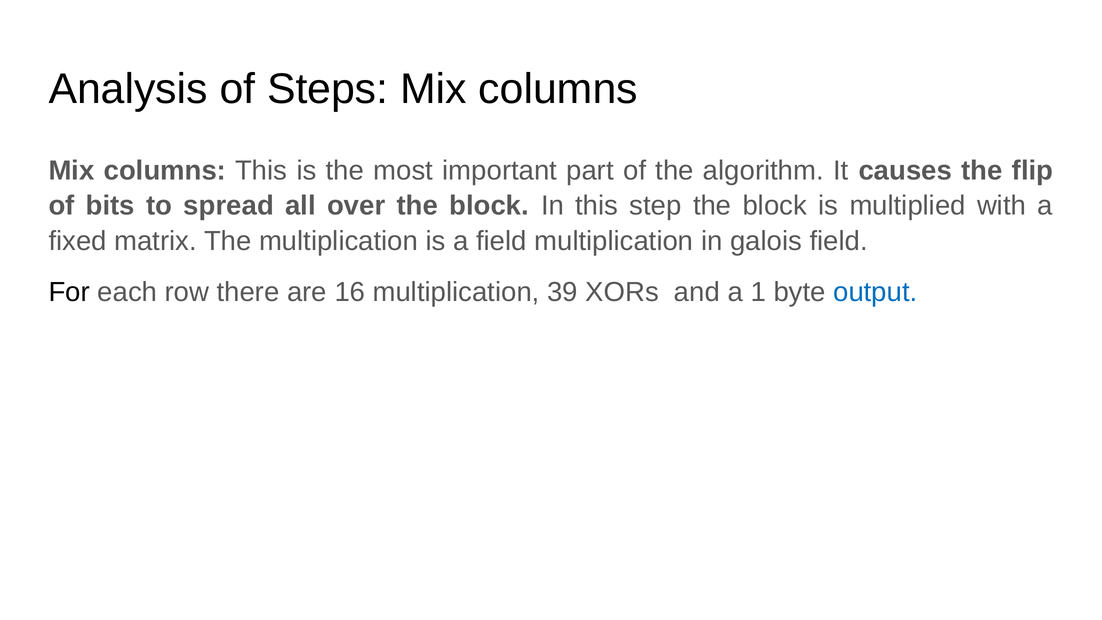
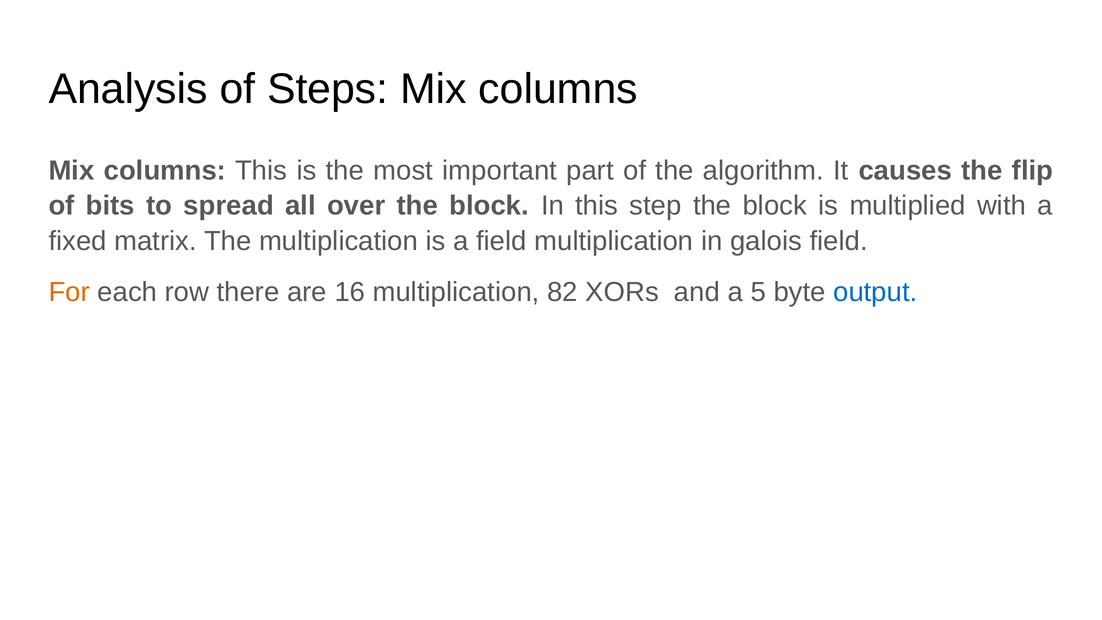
For colour: black -> orange
39: 39 -> 82
1: 1 -> 5
